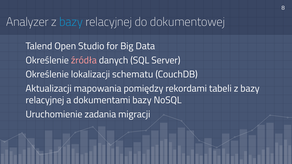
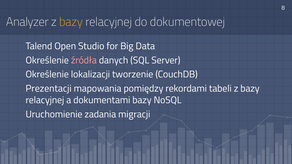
bazy at (71, 22) colour: light blue -> yellow
schematu: schematu -> tworzenie
Aktualizacji: Aktualizacji -> Prezentacji
